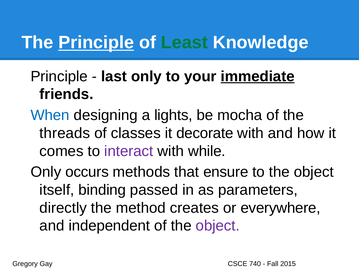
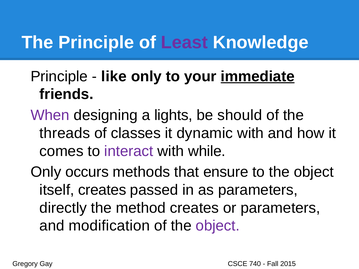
Principle at (96, 43) underline: present -> none
Least colour: green -> purple
last: last -> like
When colour: blue -> purple
mocha: mocha -> should
decorate: decorate -> dynamic
itself binding: binding -> creates
or everywhere: everywhere -> parameters
independent: independent -> modification
